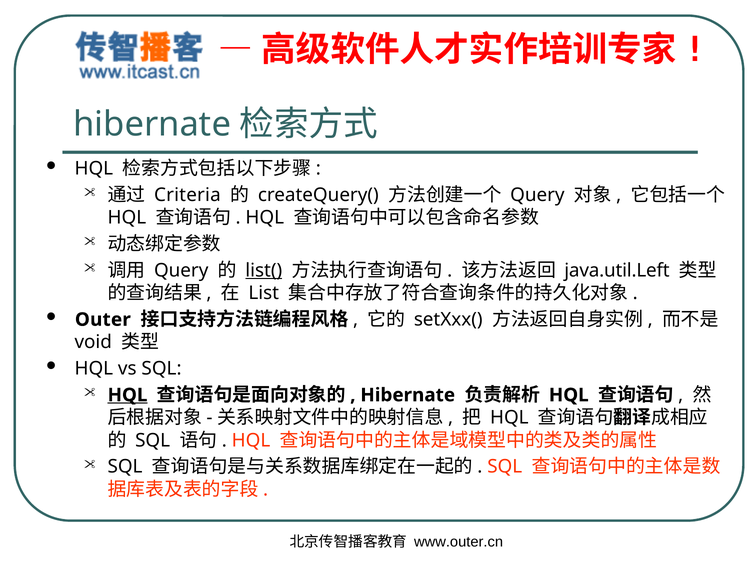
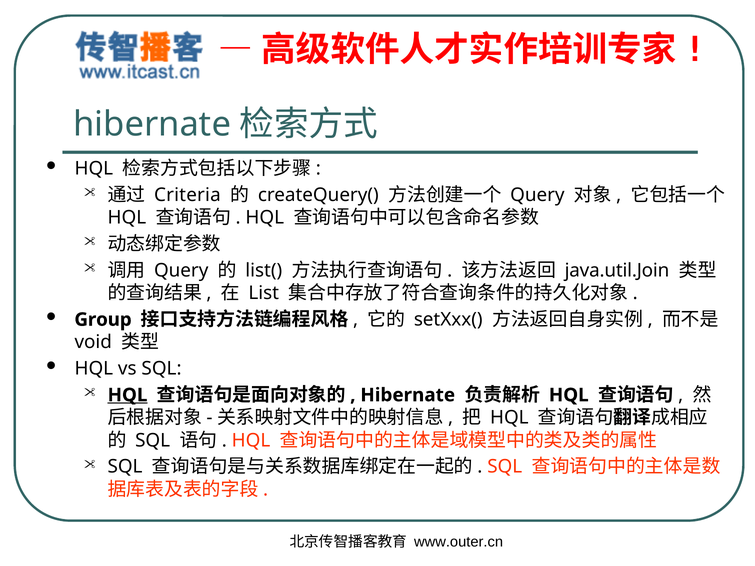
list( underline: present -> none
java.util.Left: java.util.Left -> java.util.Join
Outer: Outer -> Group
